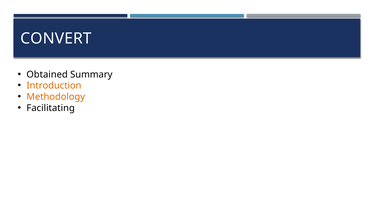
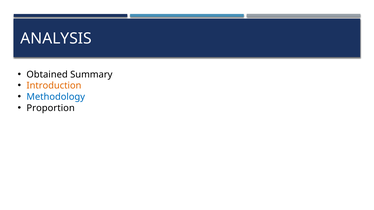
CONVERT: CONVERT -> ANALYSIS
Methodology colour: orange -> blue
Facilitating: Facilitating -> Proportion
